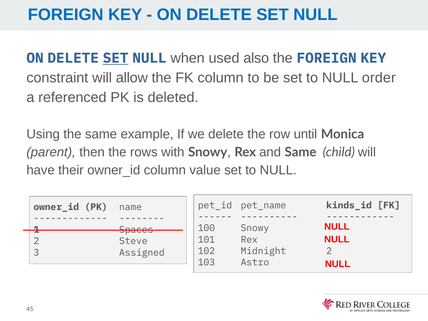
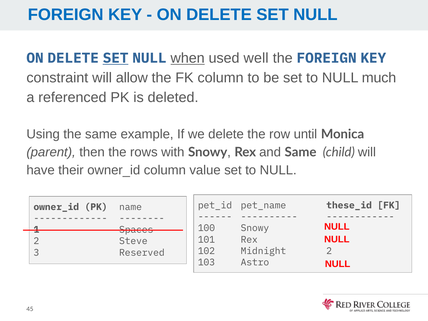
when underline: none -> present
also: also -> well
order: order -> much
kinds_id: kinds_id -> these_id
Assigned: Assigned -> Reserved
